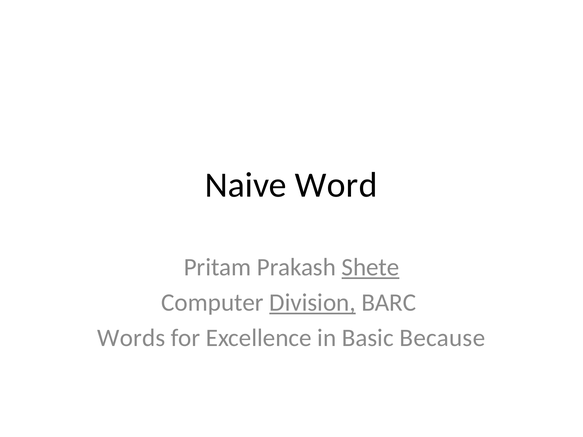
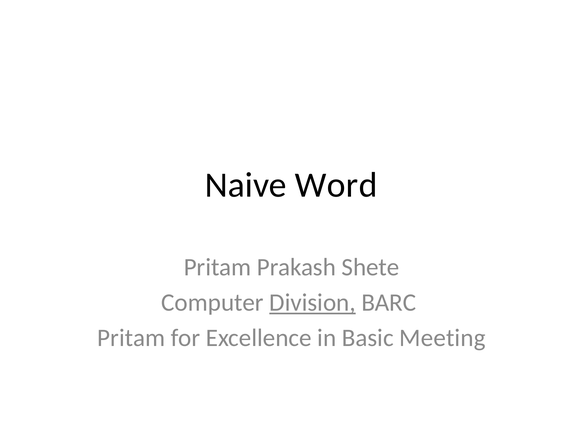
Shete underline: present -> none
Words at (131, 338): Words -> Pritam
Because: Because -> Meeting
